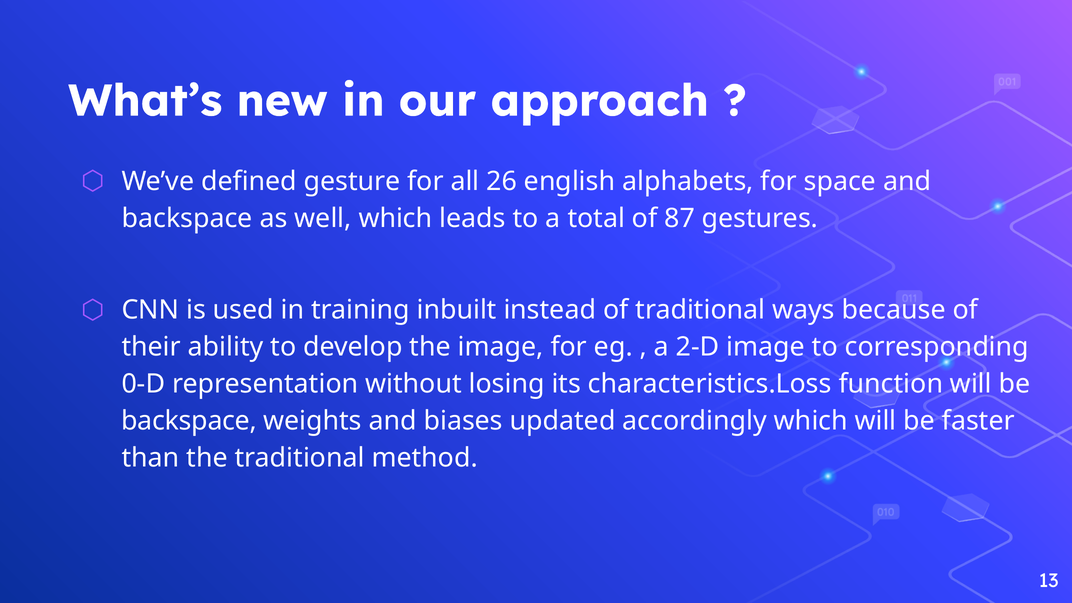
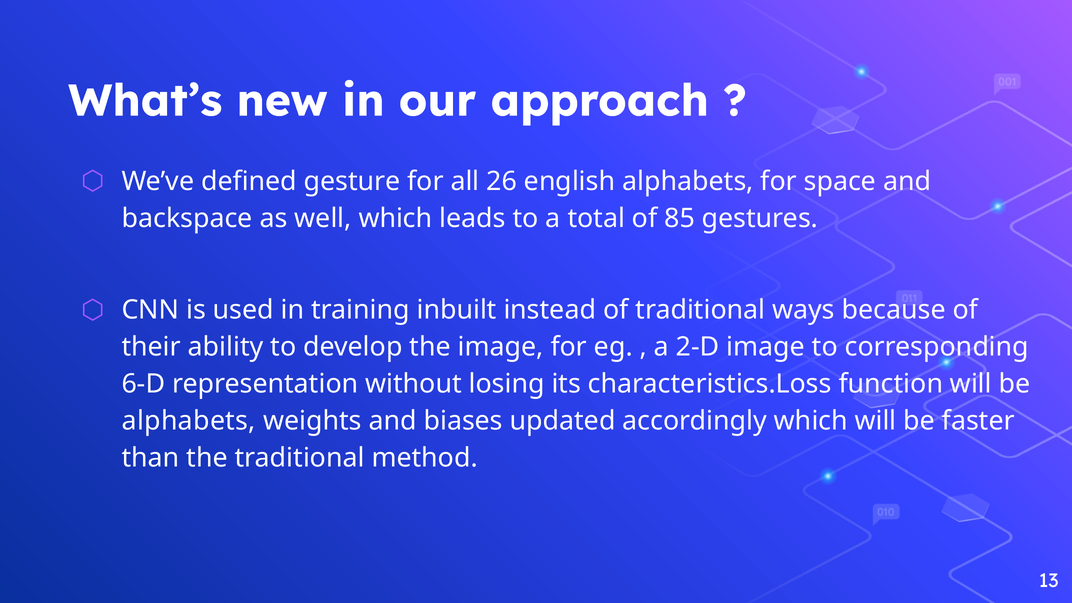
87: 87 -> 85
0-D: 0-D -> 6-D
backspace at (189, 421): backspace -> alphabets
